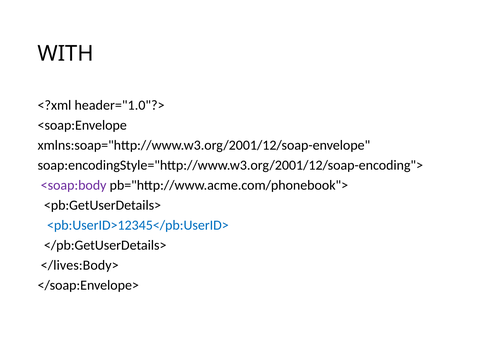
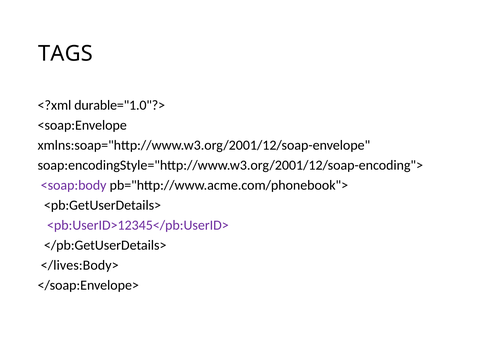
WITH: WITH -> TAGS
header="1.0"?>: header="1.0"?> -> durable="1.0"?>
<pb:UserID>12345</pb:UserID> colour: blue -> purple
